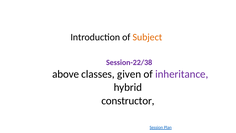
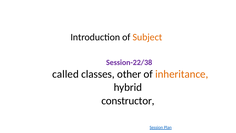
above: above -> called
given: given -> other
inheritance colour: purple -> orange
